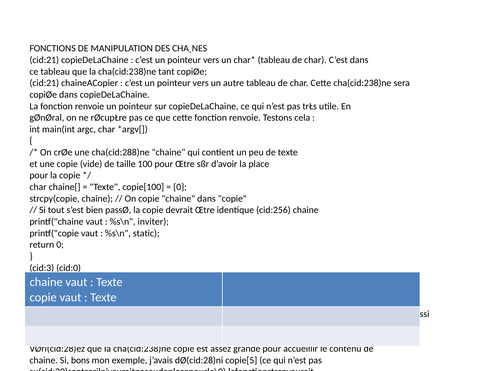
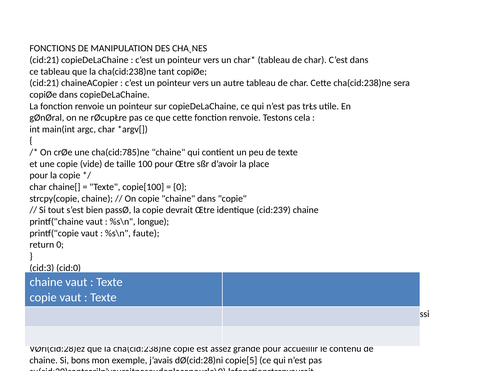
cha(cid:288)ne: cha(cid:288)ne -> cha(cid:785)ne
cid:256: cid:256 -> cid:239
inviter: inviter -> longue
static: static -> faute
